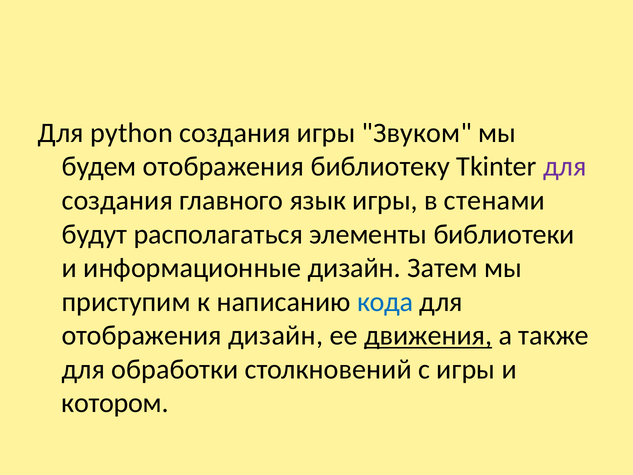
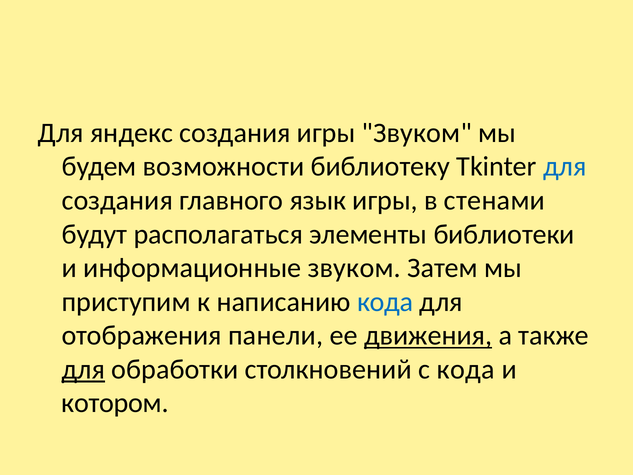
python: python -> яндекс
будем отображения: отображения -> возможности
для at (565, 167) colour: purple -> blue
информационные дизайн: дизайн -> звуком
отображения дизайн: дизайн -> панели
для at (83, 369) underline: none -> present
с игры: игры -> кода
